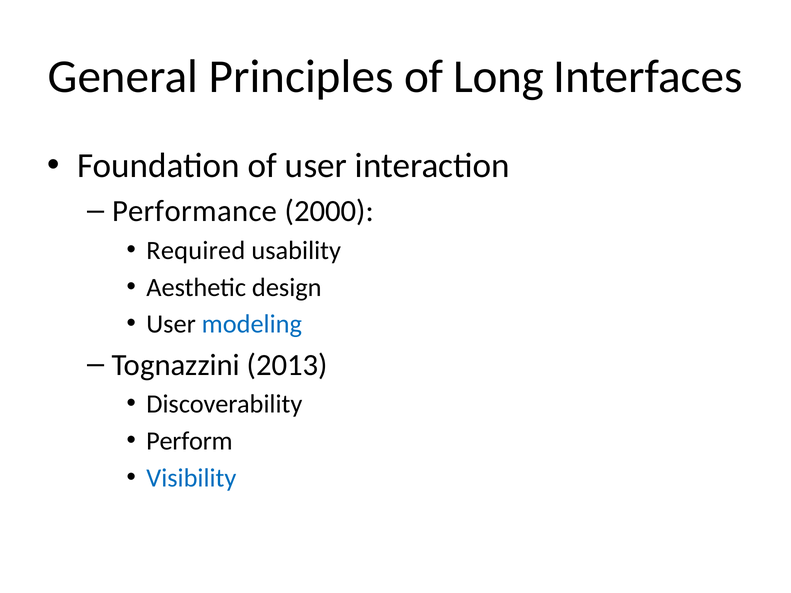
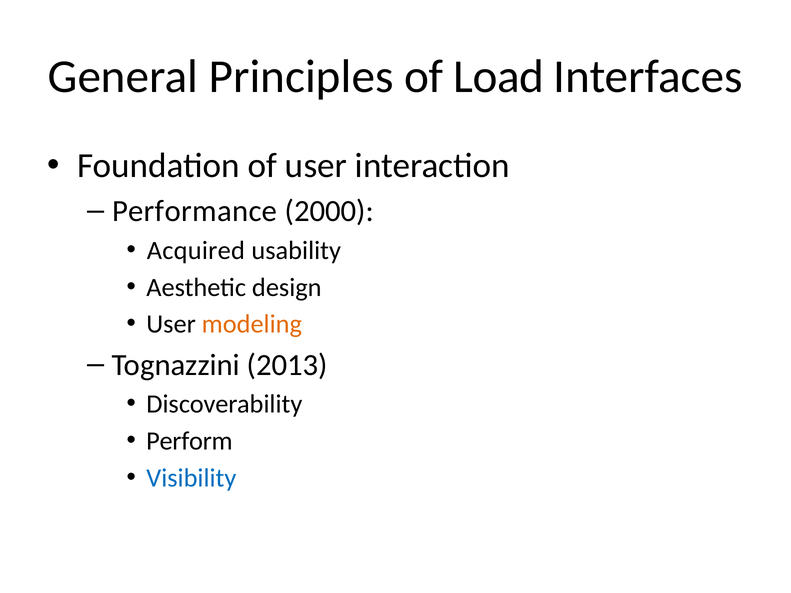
Long: Long -> Load
Required: Required -> Acquired
modeling colour: blue -> orange
